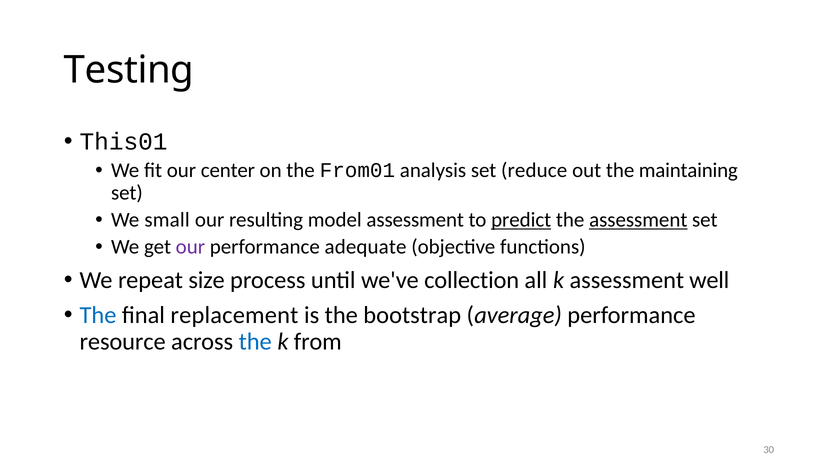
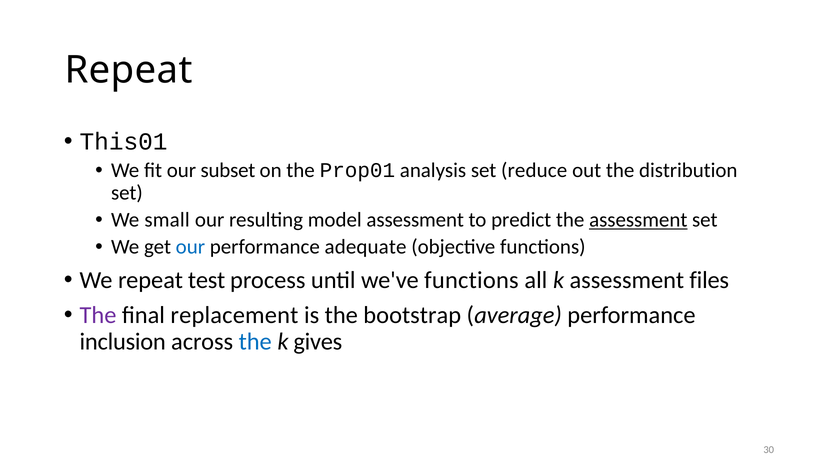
Testing at (129, 70): Testing -> Repeat
center: center -> subset
From01: From01 -> Prop01
maintaining: maintaining -> distribution
predict underline: present -> none
our at (190, 247) colour: purple -> blue
size: size -> test
we've collection: collection -> functions
well: well -> files
The at (98, 315) colour: blue -> purple
resource: resource -> inclusion
from: from -> gives
